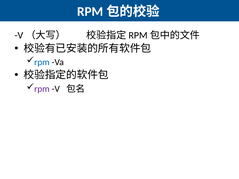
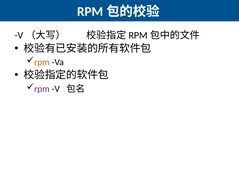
rpm at (42, 62) colour: blue -> orange
